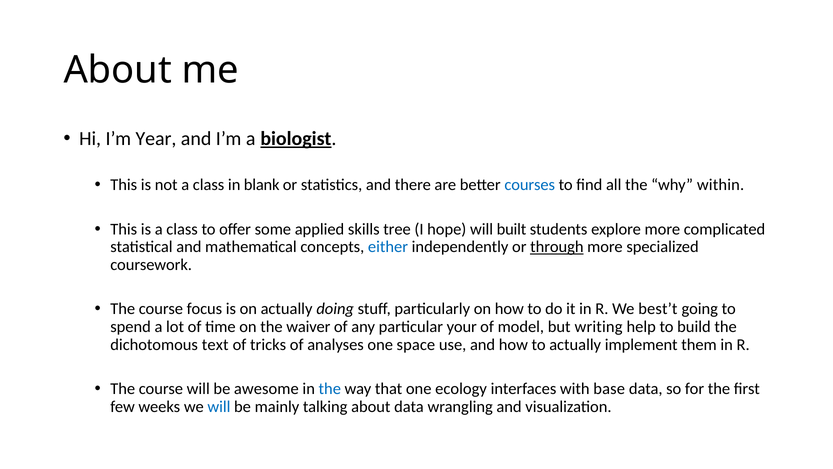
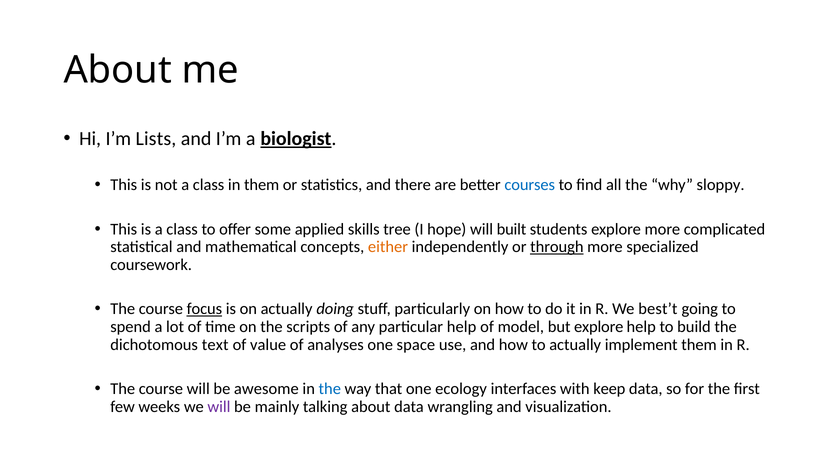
Year: Year -> Lists
in blank: blank -> them
within: within -> sloppy
either colour: blue -> orange
focus underline: none -> present
waiver: waiver -> scripts
particular your: your -> help
but writing: writing -> explore
tricks: tricks -> value
base: base -> keep
will at (219, 406) colour: blue -> purple
